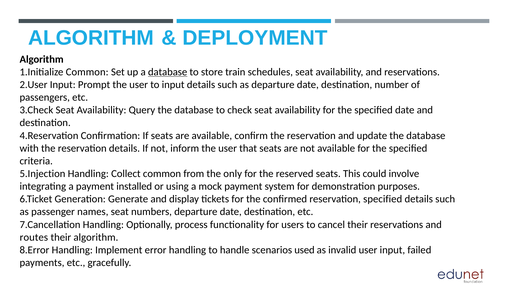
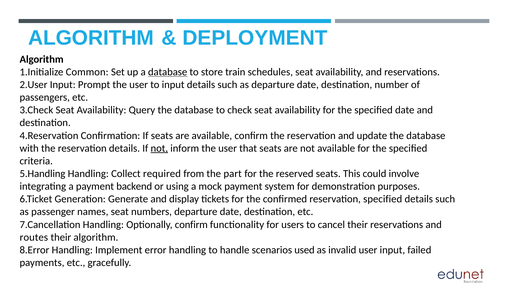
not at (159, 148) underline: none -> present
5.Injection: 5.Injection -> 5.Handling
Collect common: common -> required
only: only -> part
installed: installed -> backend
Optionally process: process -> confirm
